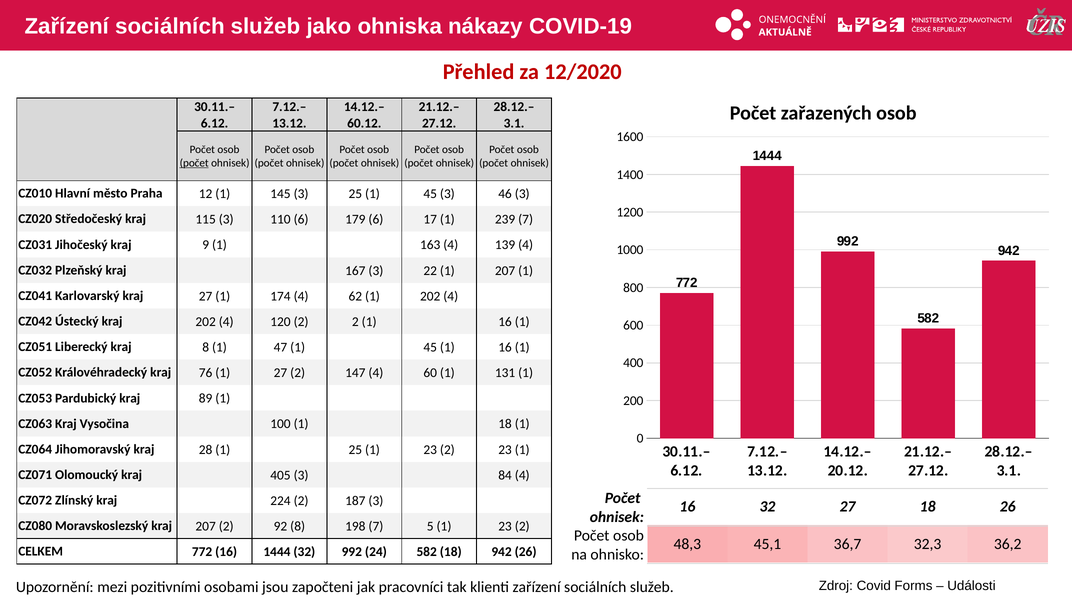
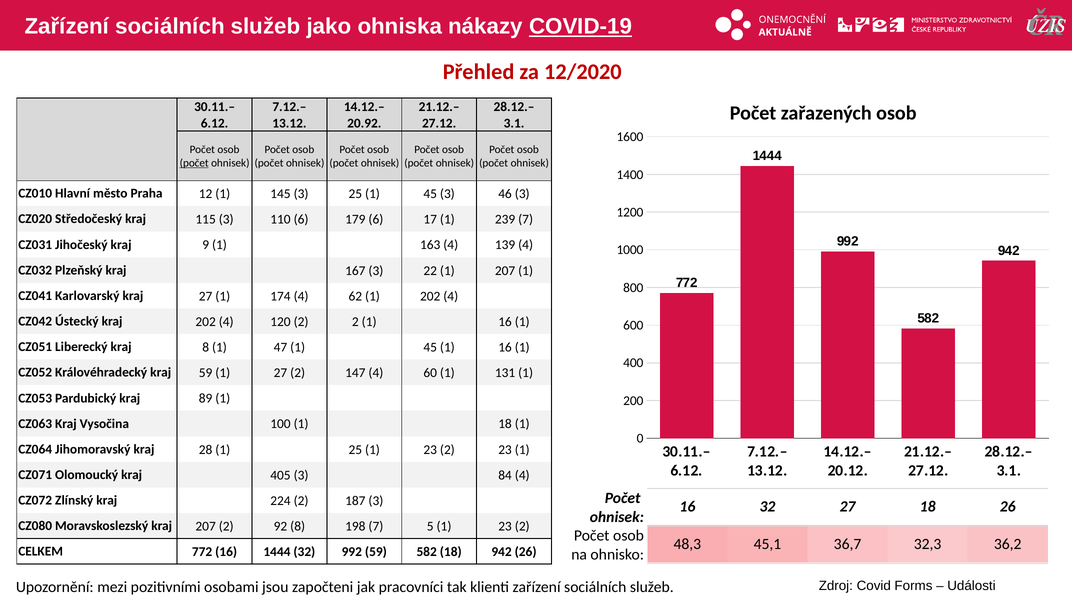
COVID-19 underline: none -> present
60.12: 60.12 -> 20.92
kraj 76: 76 -> 59
992 24: 24 -> 59
